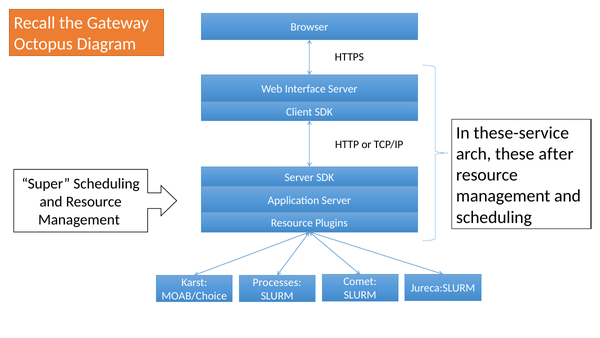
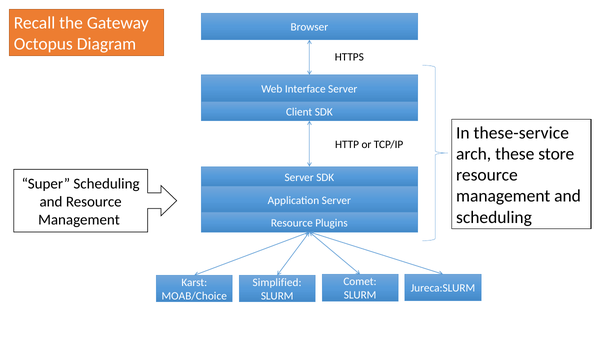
after: after -> store
Processes: Processes -> Simplified
